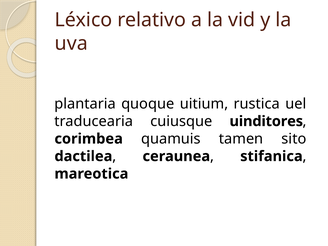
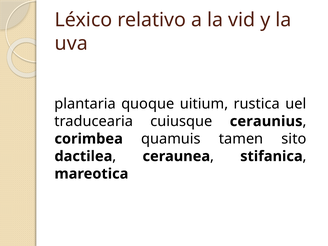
uinditores: uinditores -> ceraunius
